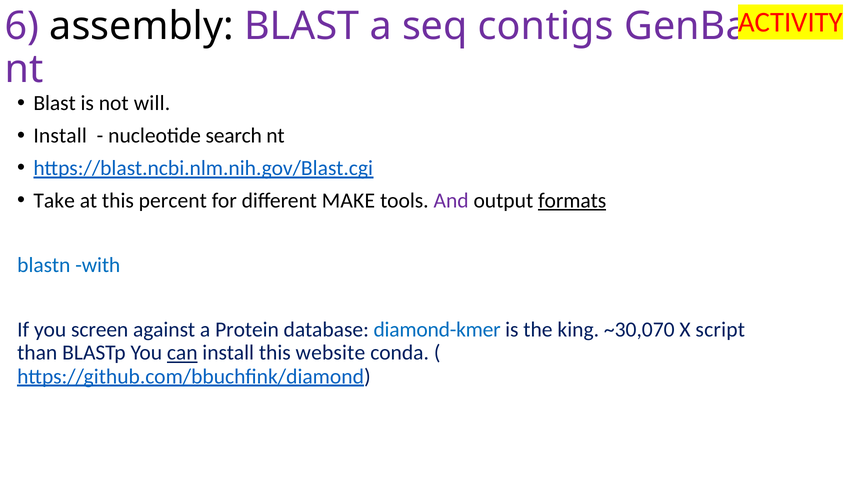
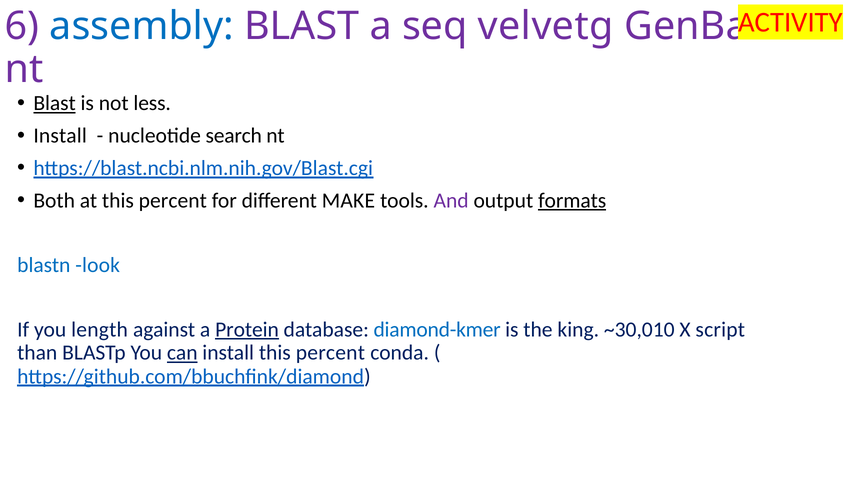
assembly colour: black -> blue
contigs: contigs -> velvetg
Blast at (55, 103) underline: none -> present
will: will -> less
Take: Take -> Both
with: with -> look
screen: screen -> length
Protein underline: none -> present
~30,070: ~30,070 -> ~30,010
install this website: website -> percent
